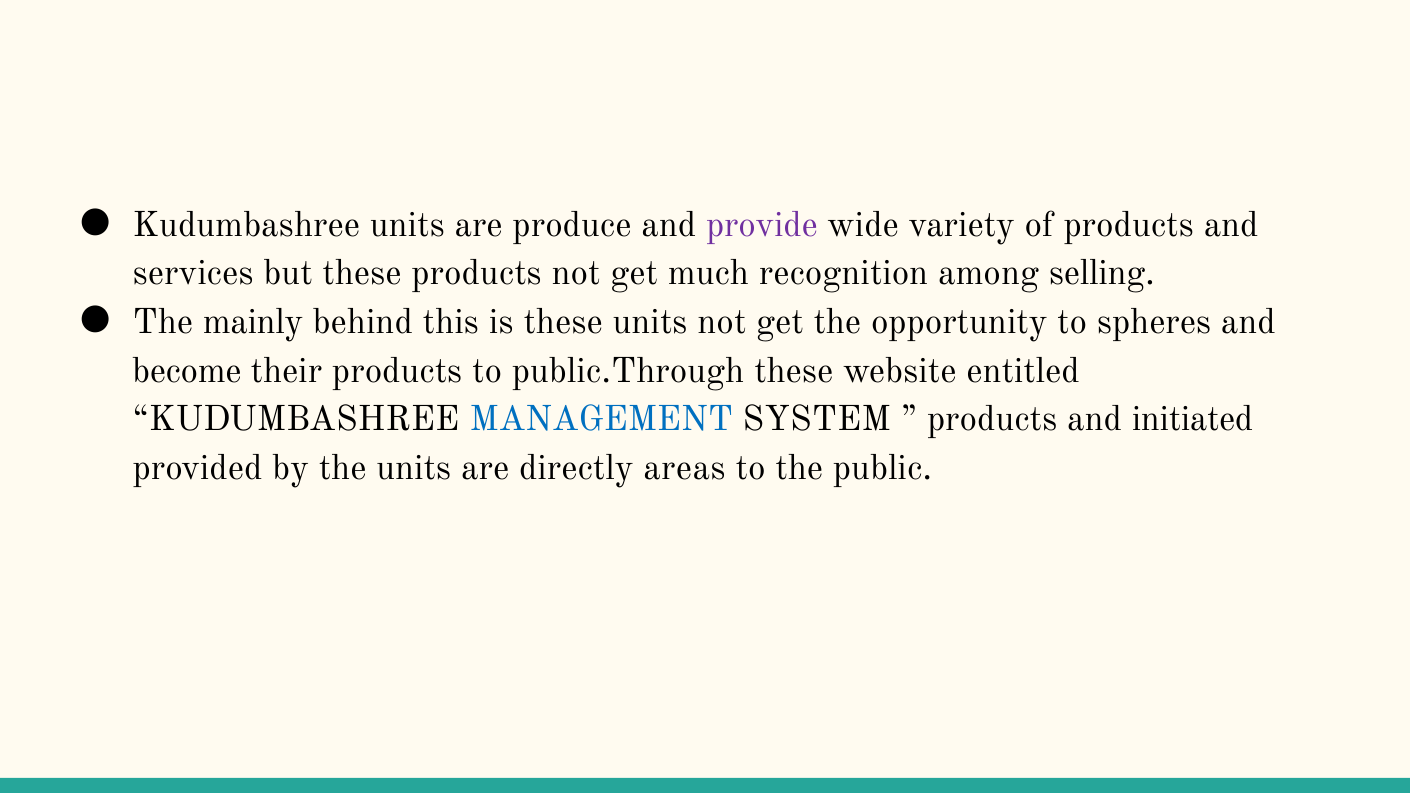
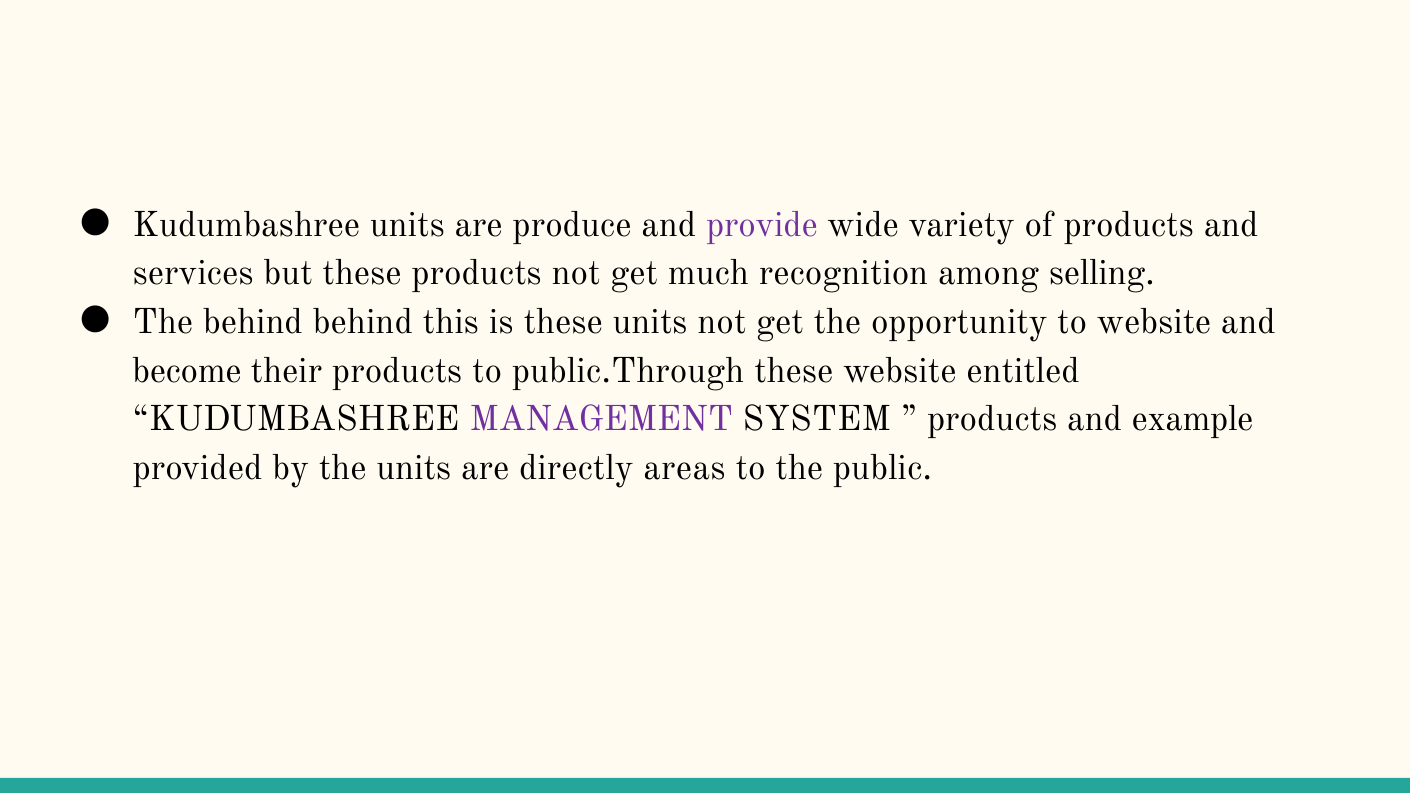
The mainly: mainly -> behind
to spheres: spheres -> website
MANAGEMENT colour: blue -> purple
initiated: initiated -> example
